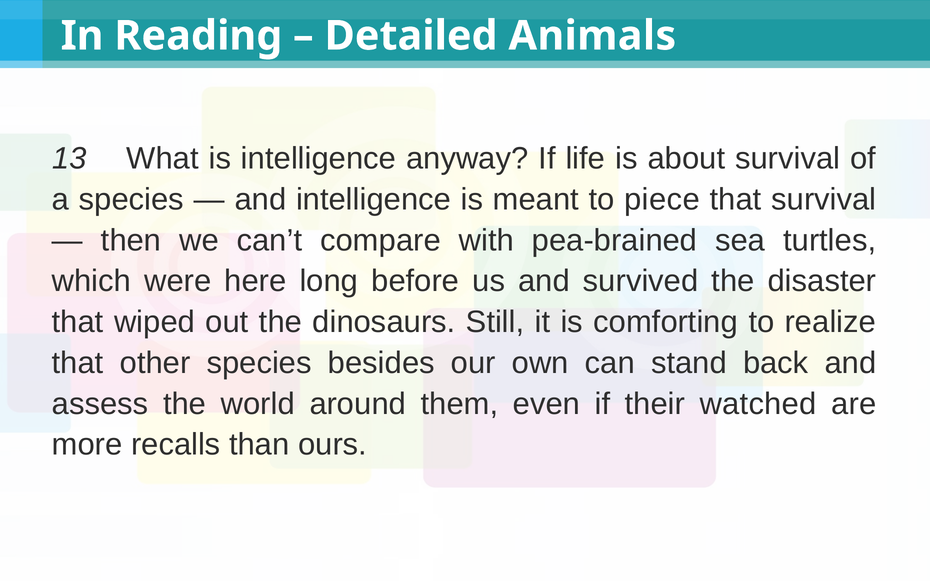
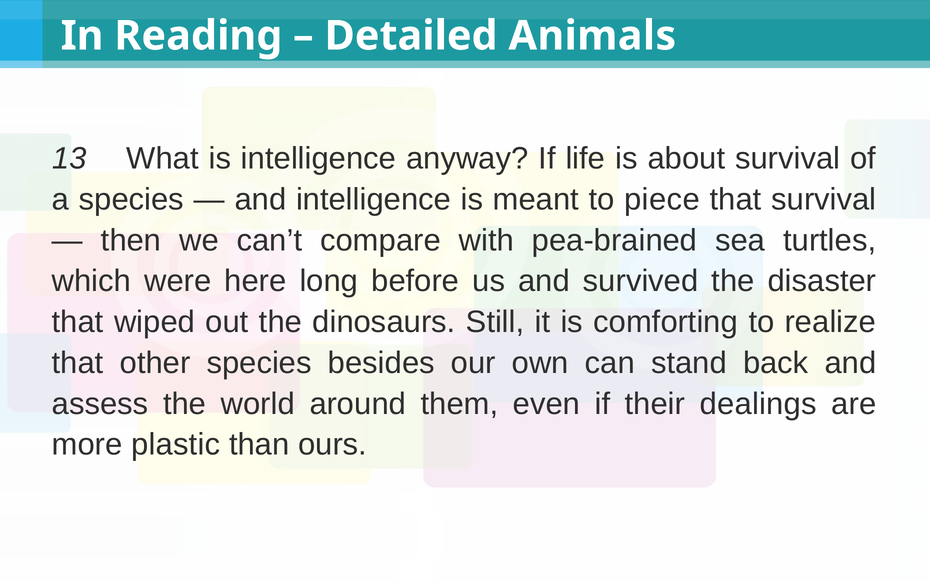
watched: watched -> dealings
recalls: recalls -> plastic
